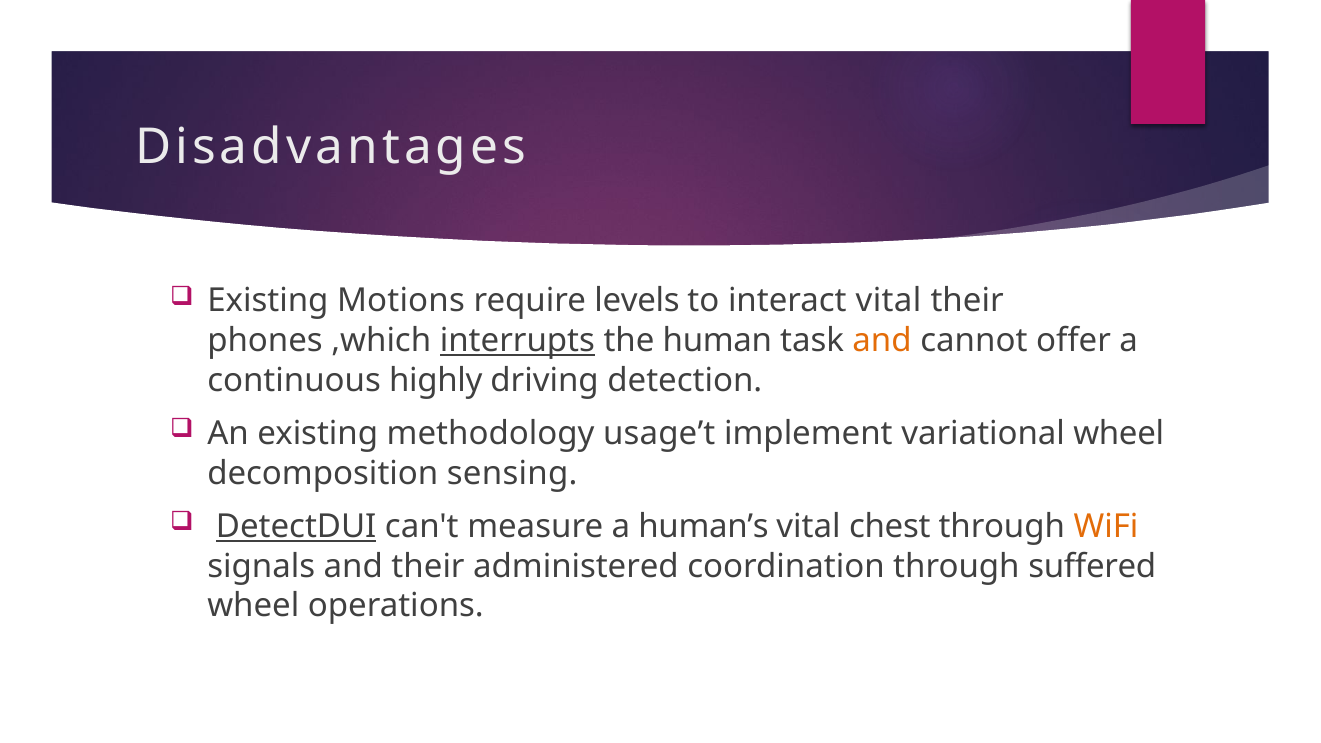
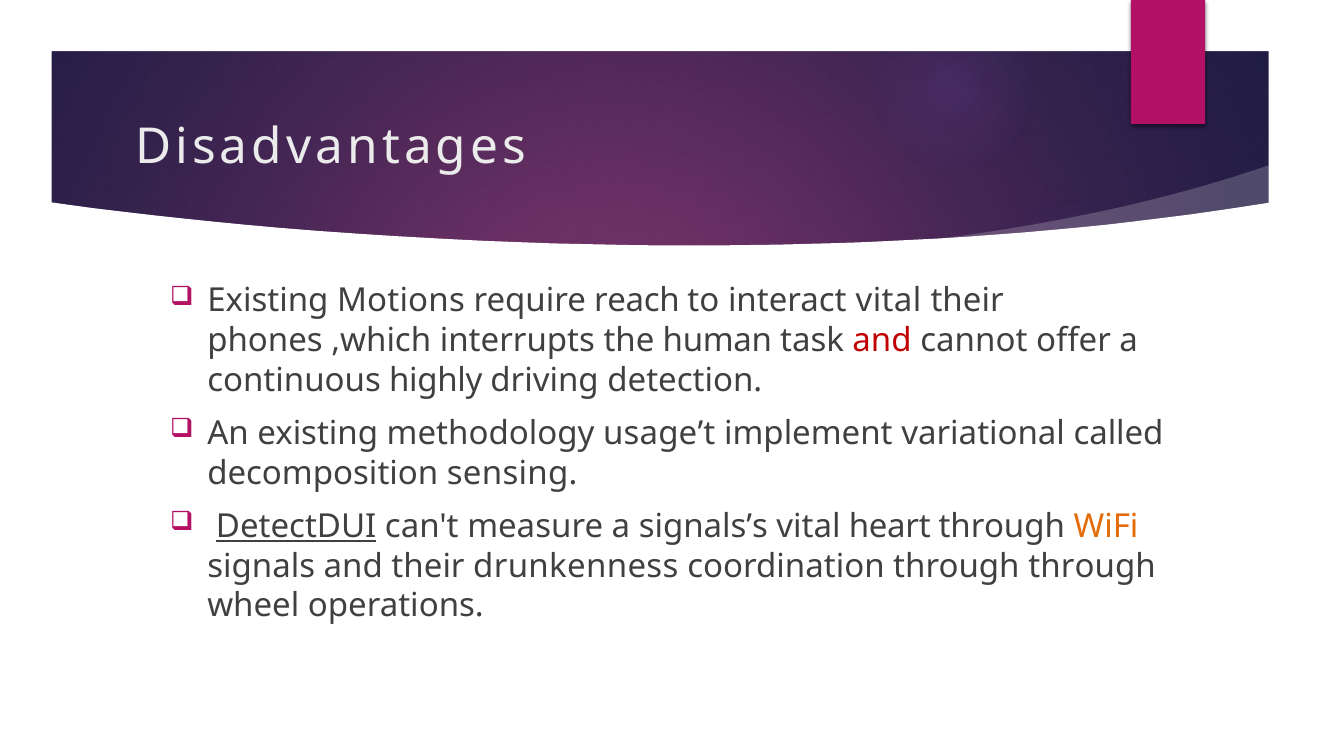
levels: levels -> reach
interrupts underline: present -> none
and at (882, 341) colour: orange -> red
variational wheel: wheel -> called
human’s: human’s -> signals’s
chest: chest -> heart
administered: administered -> drunkenness
through suffered: suffered -> through
